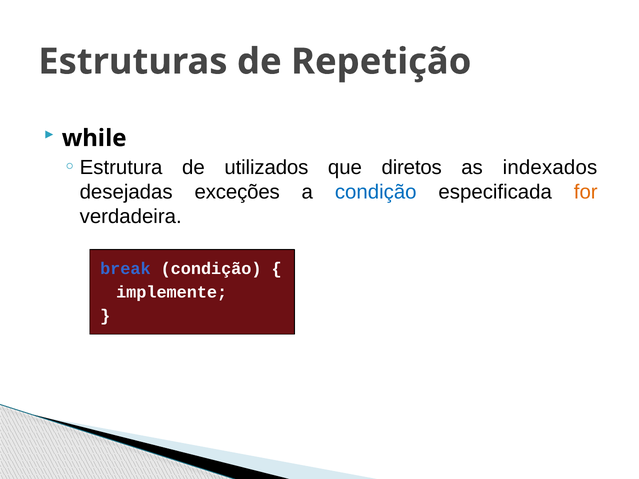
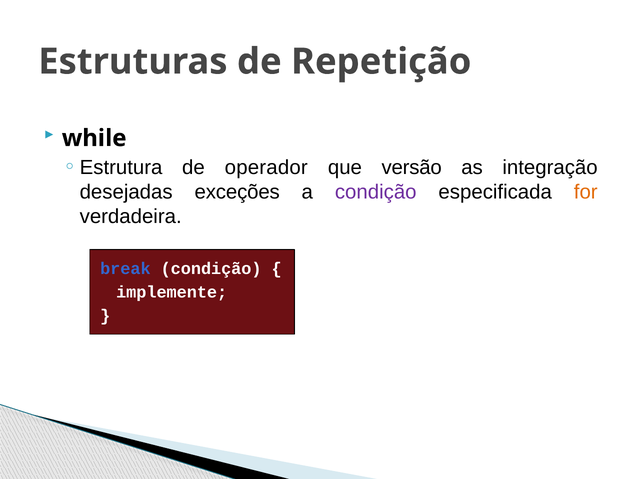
utilizados: utilizados -> operador
diretos: diretos -> versão
indexados: indexados -> integração
condição at (376, 192) colour: blue -> purple
